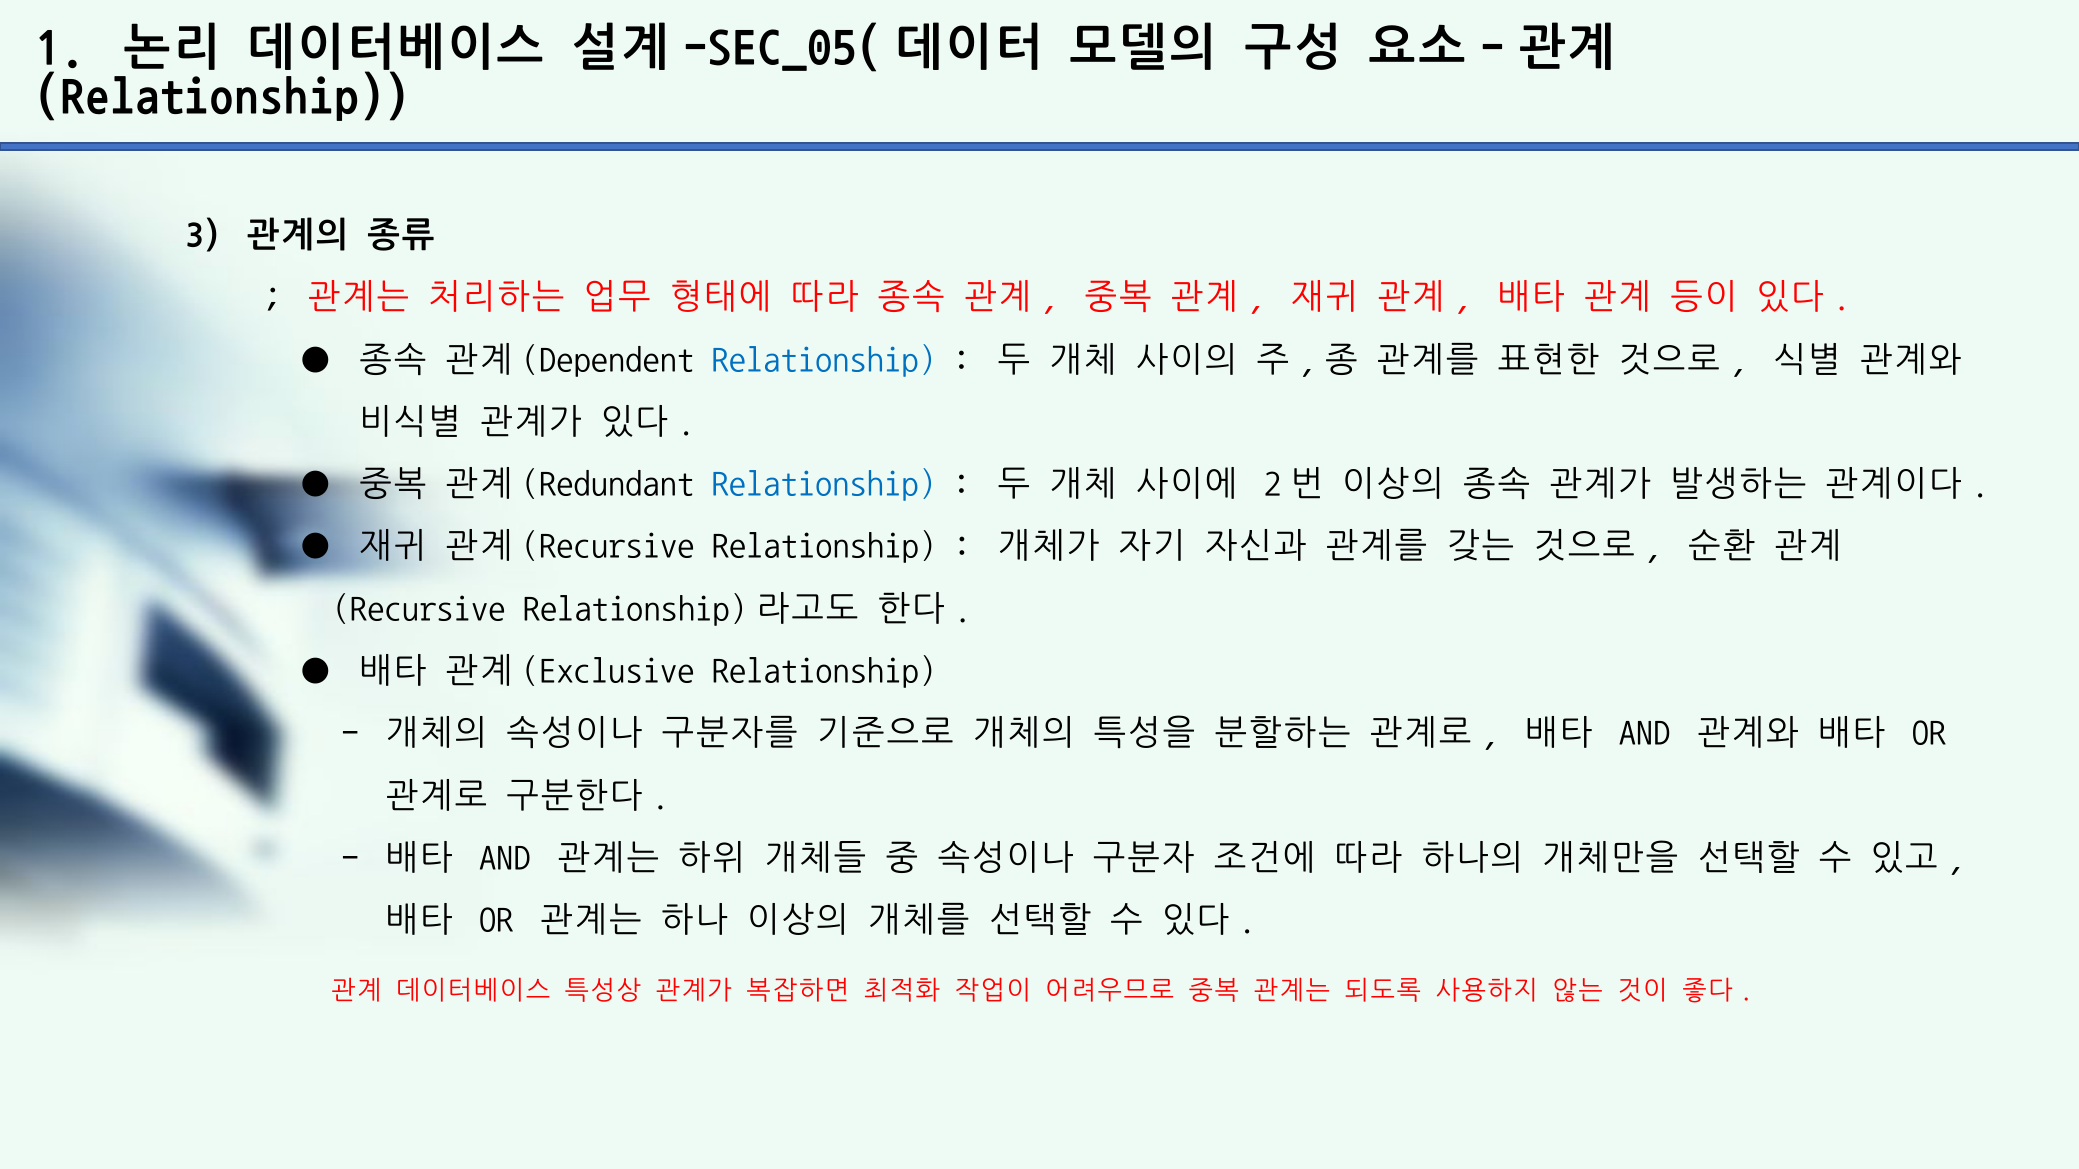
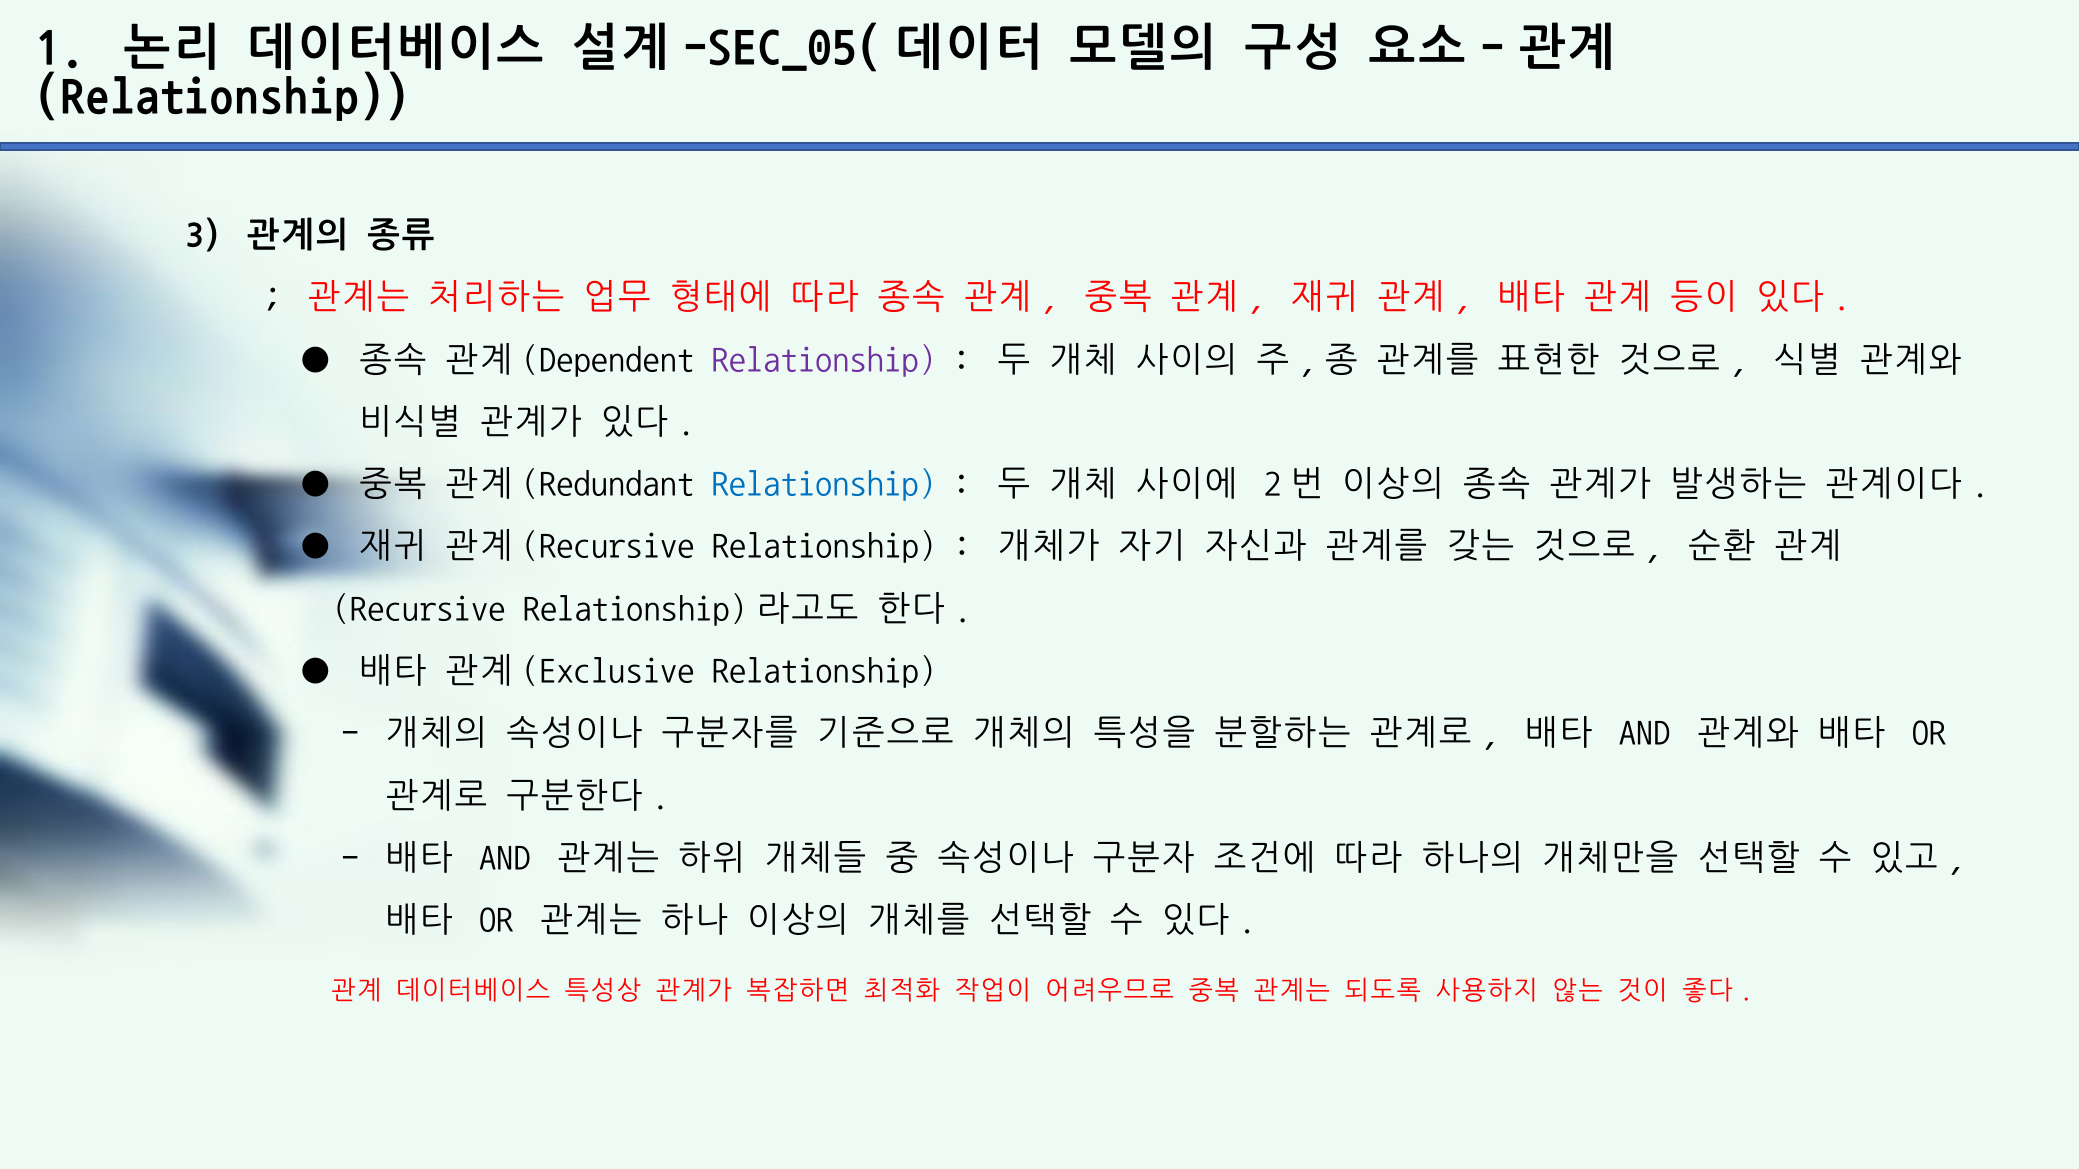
Relationship at (824, 359) colour: blue -> purple
